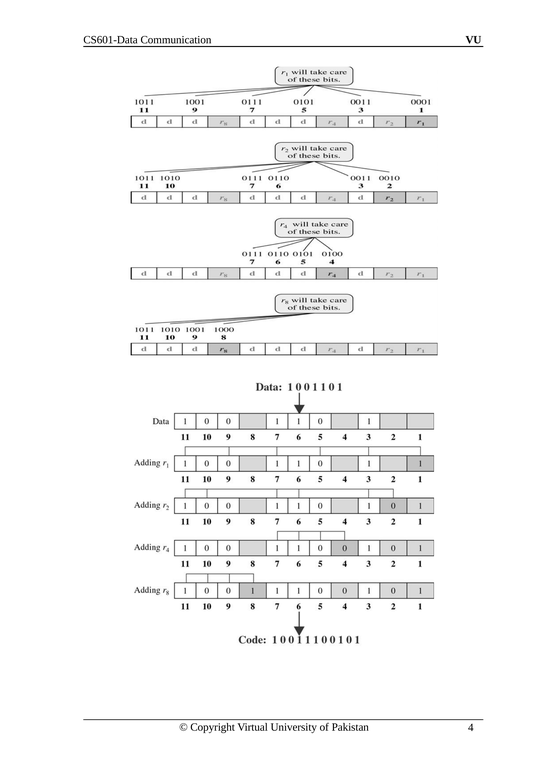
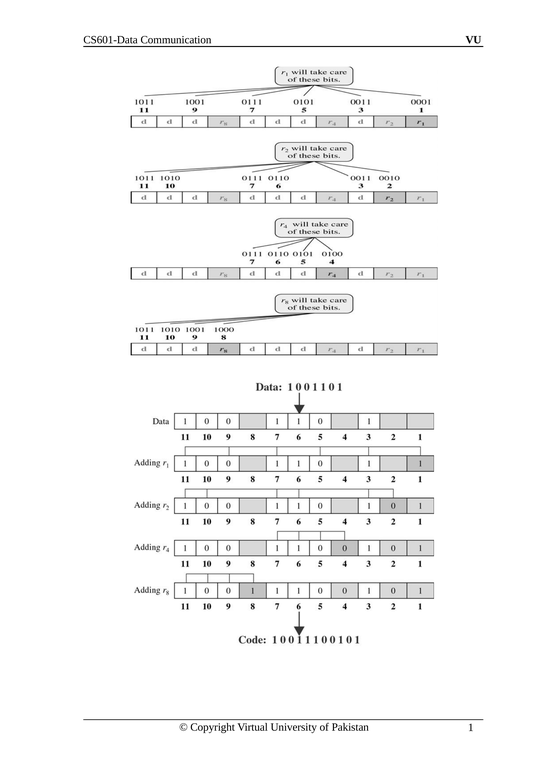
4: 4 -> 1
